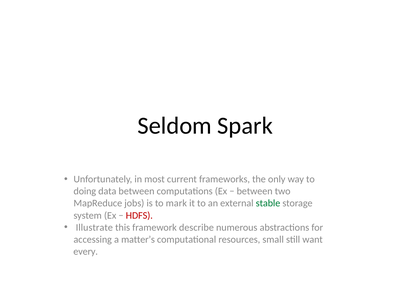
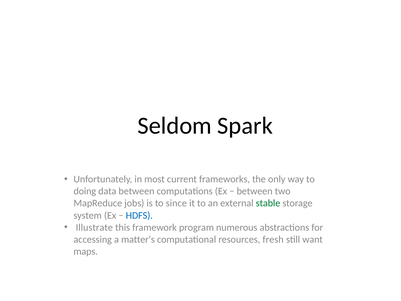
mark: mark -> since
HDFS colour: red -> blue
describe: describe -> program
small: small -> fresh
every: every -> maps
